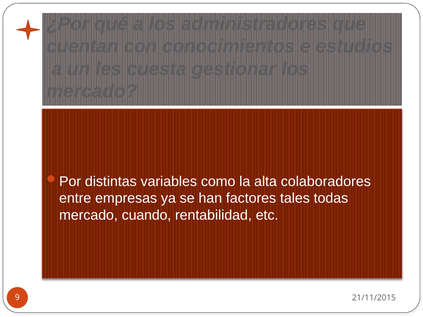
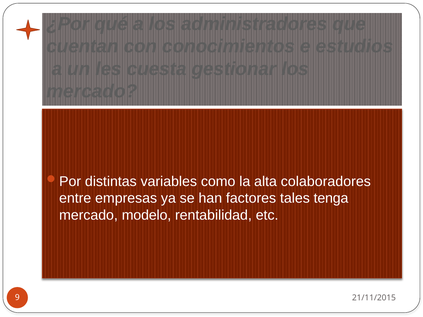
todas: todas -> tenga
cuando: cuando -> modelo
